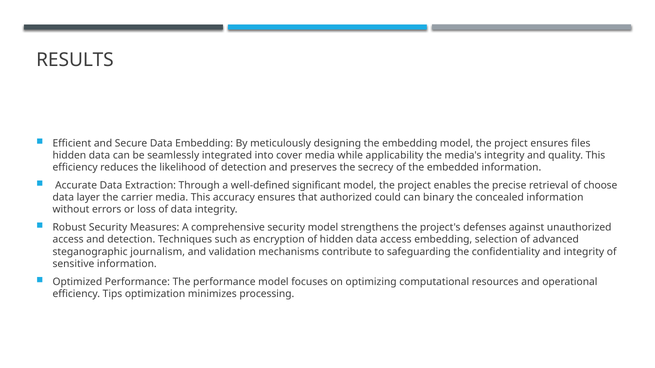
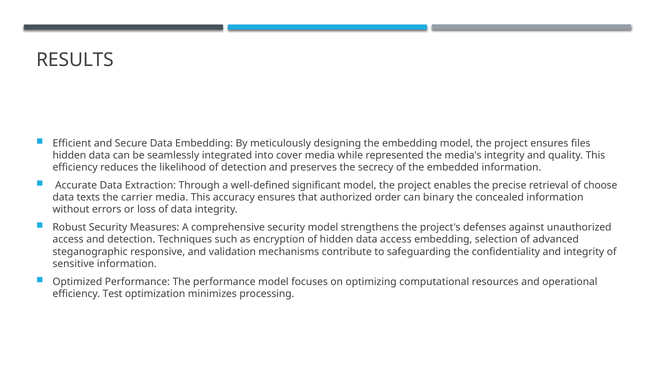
applicability: applicability -> represented
layer: layer -> texts
could: could -> order
journalism: journalism -> responsive
Tips: Tips -> Test
